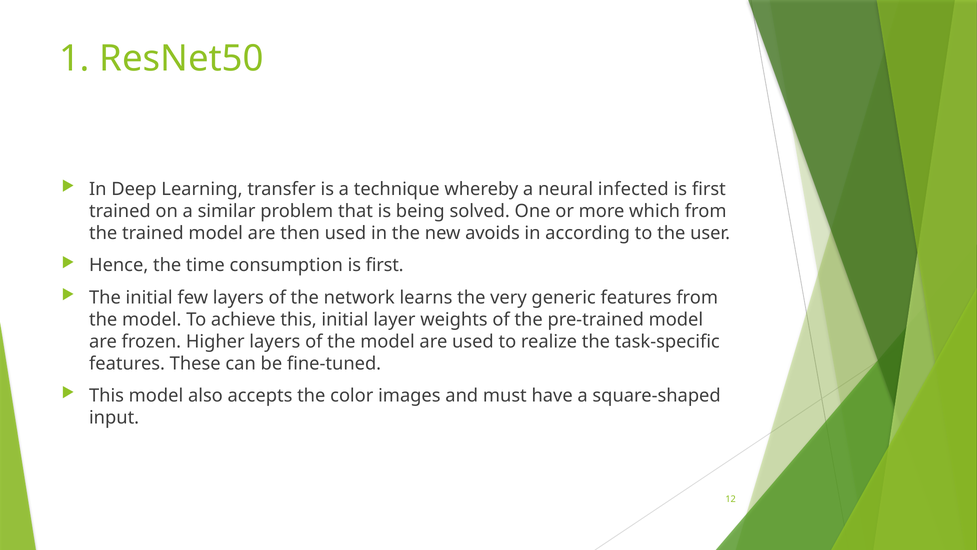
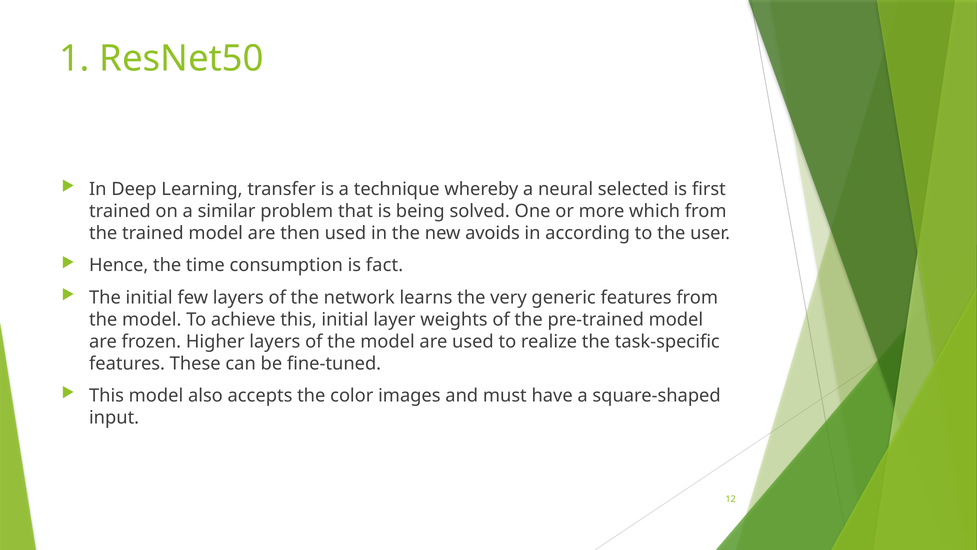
infected: infected -> selected
consumption is first: first -> fact
